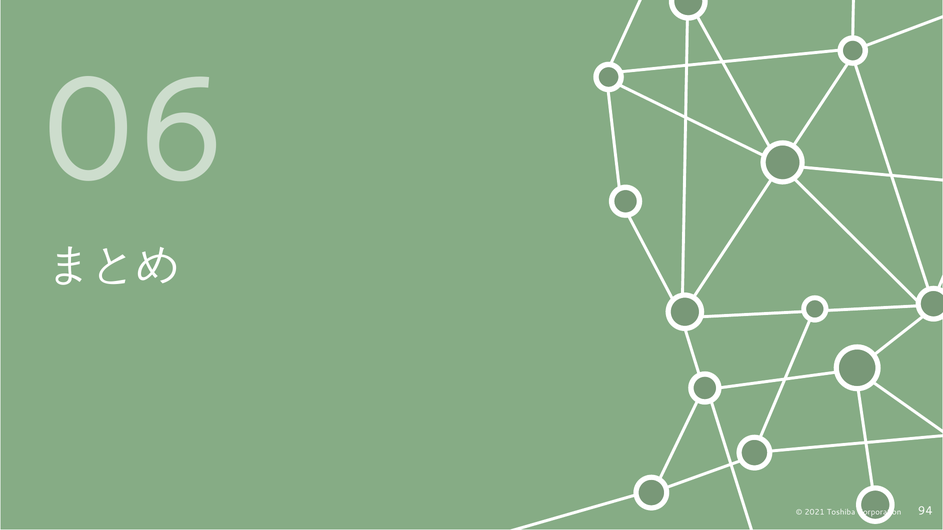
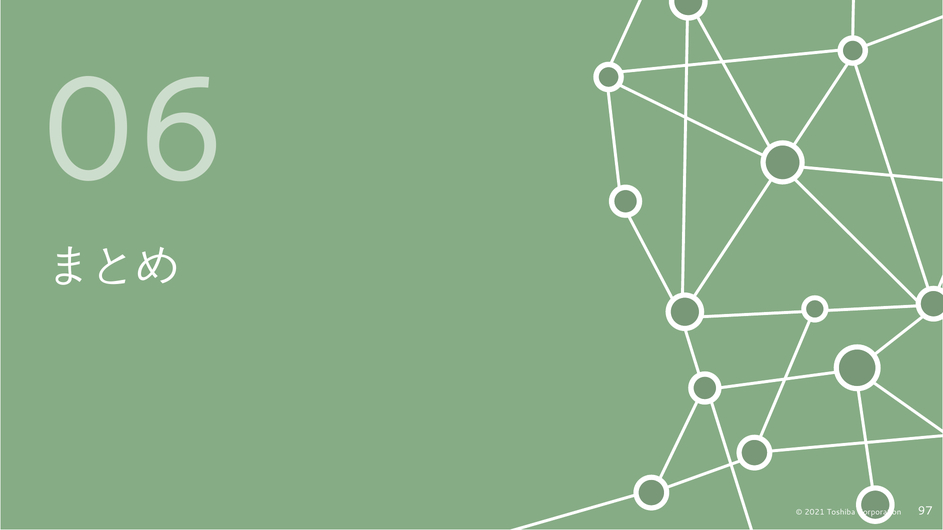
94: 94 -> 97
